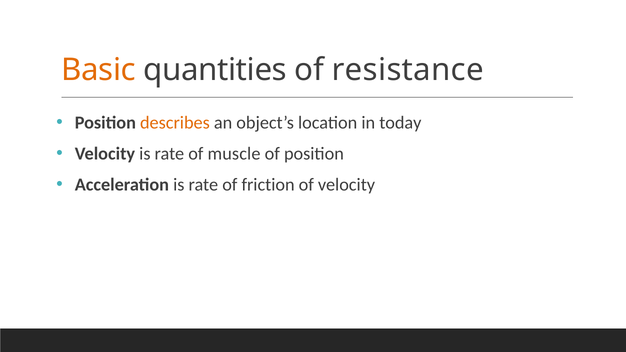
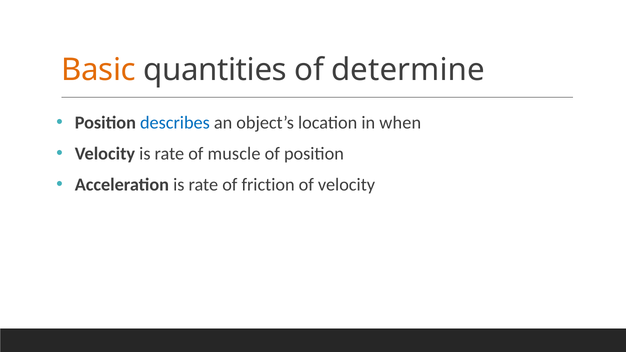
resistance: resistance -> determine
describes colour: orange -> blue
today: today -> when
